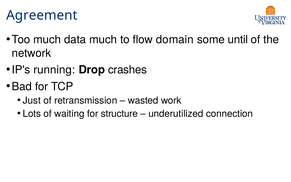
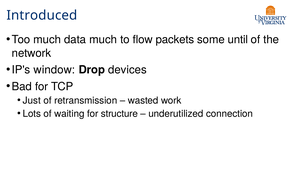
Agreement: Agreement -> Introduced
domain: domain -> packets
running: running -> window
crashes: crashes -> devices
